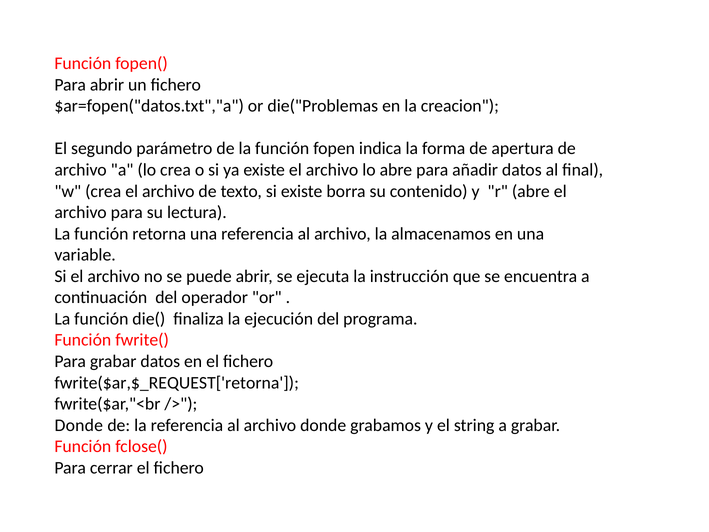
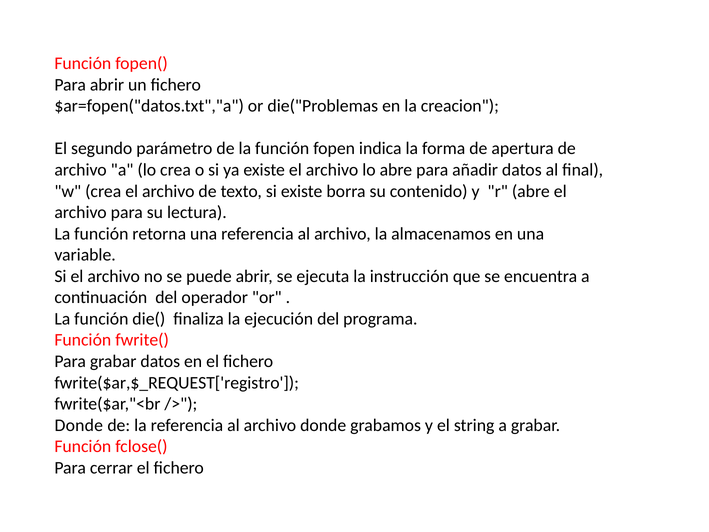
fwrite($ar,$_REQUEST['retorna: fwrite($ar,$_REQUEST['retorna -> fwrite($ar,$_REQUEST['registro
